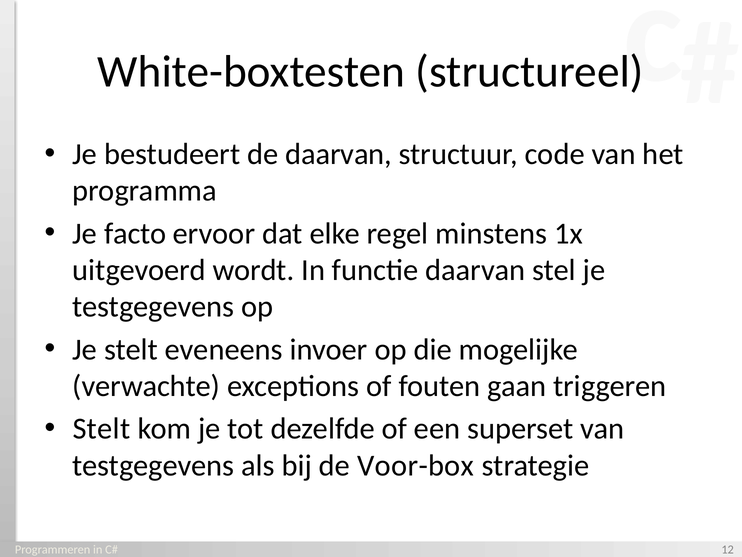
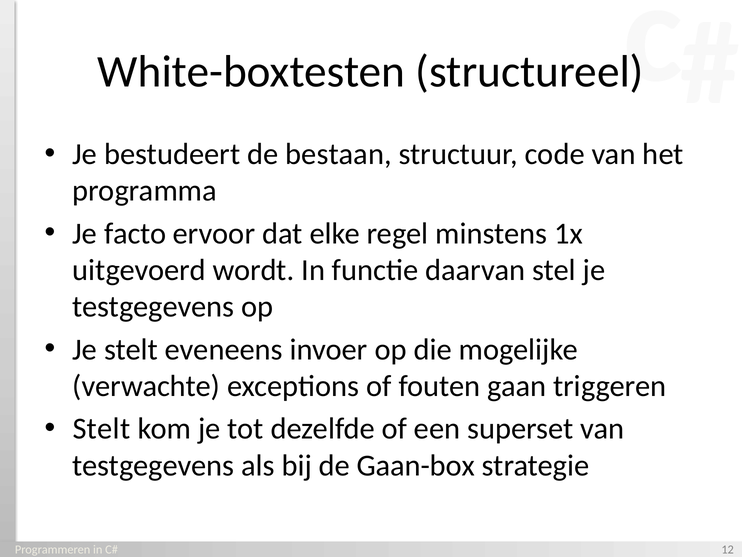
de daarvan: daarvan -> bestaan
Voor-box: Voor-box -> Gaan-box
